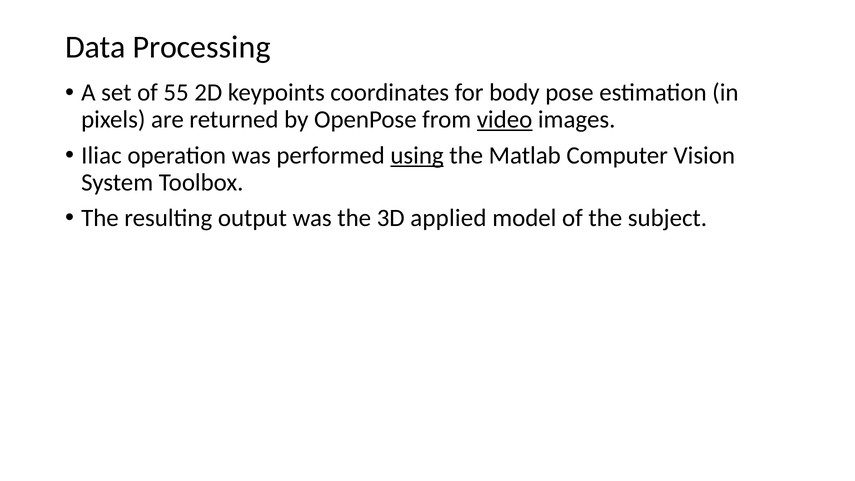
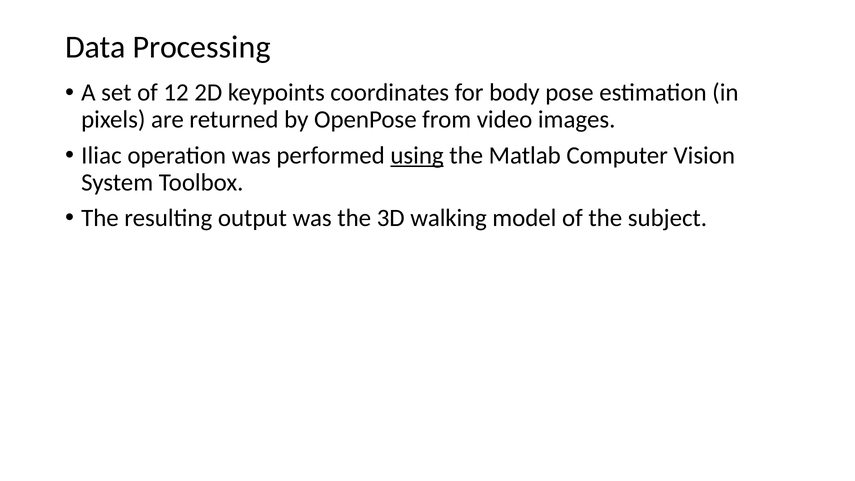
55: 55 -> 12
video underline: present -> none
applied: applied -> walking
